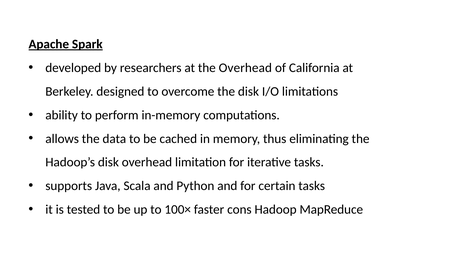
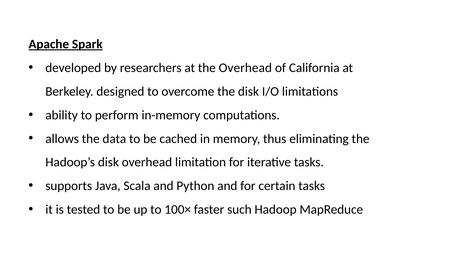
cons: cons -> such
